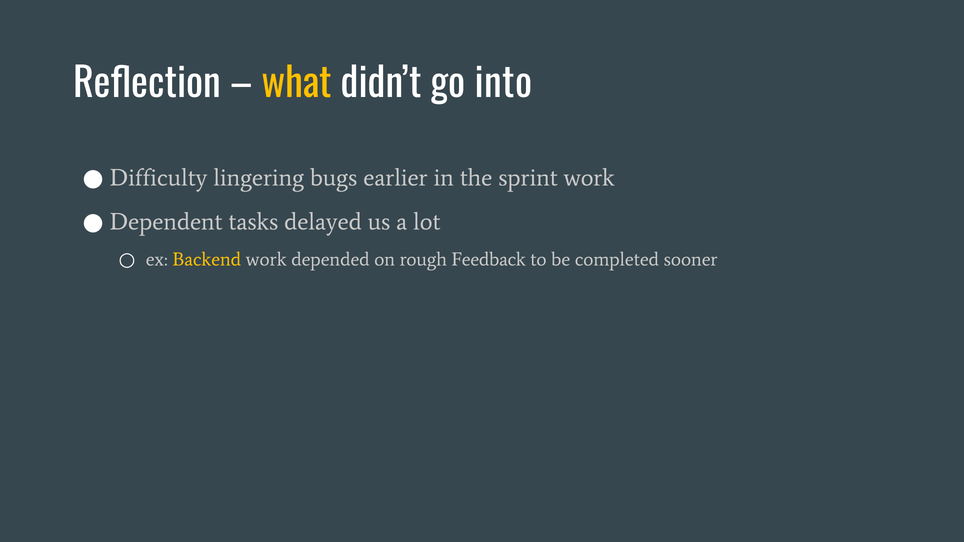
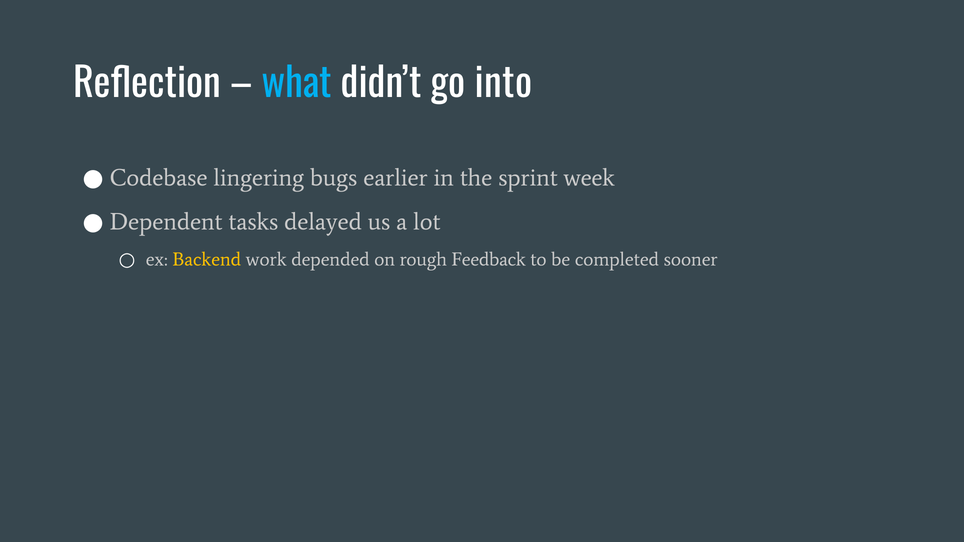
what colour: yellow -> light blue
Difficulty: Difficulty -> Codebase
sprint work: work -> week
